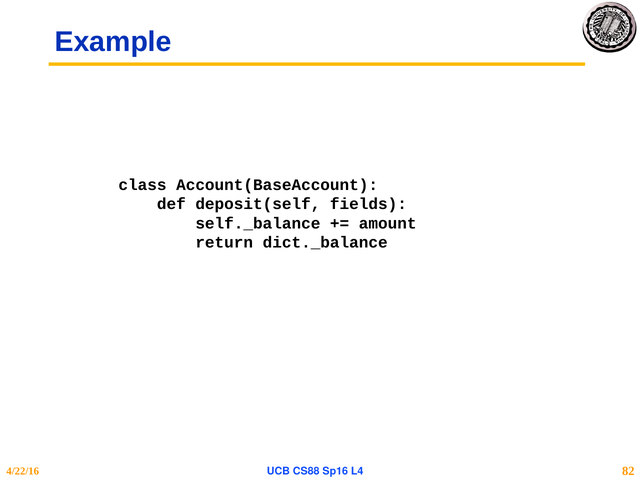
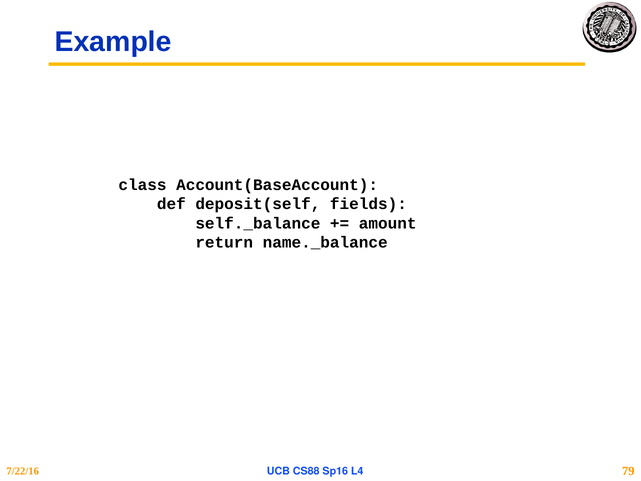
dict._balance: dict._balance -> name._balance
4/22/16: 4/22/16 -> 7/22/16
82: 82 -> 79
